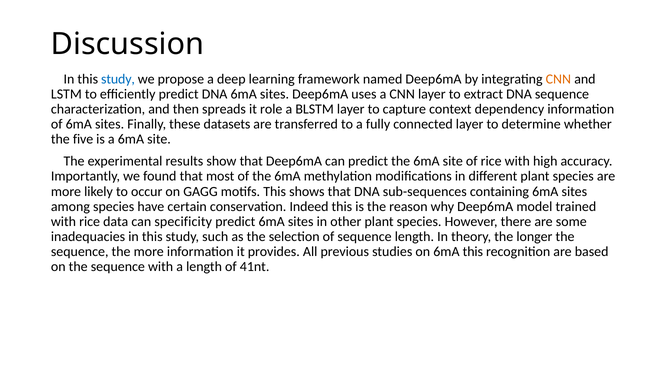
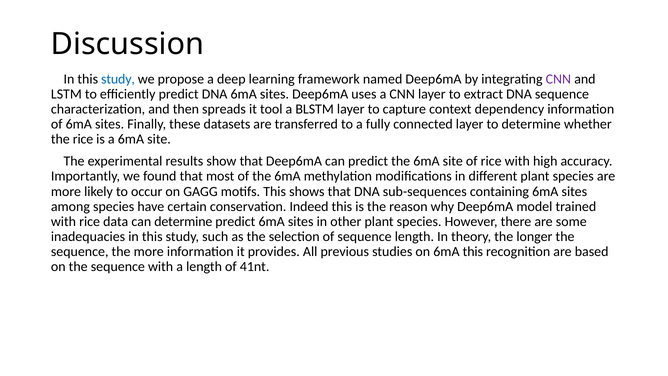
CNN at (558, 79) colour: orange -> purple
role: role -> tool
the five: five -> rice
can specificity: specificity -> determine
